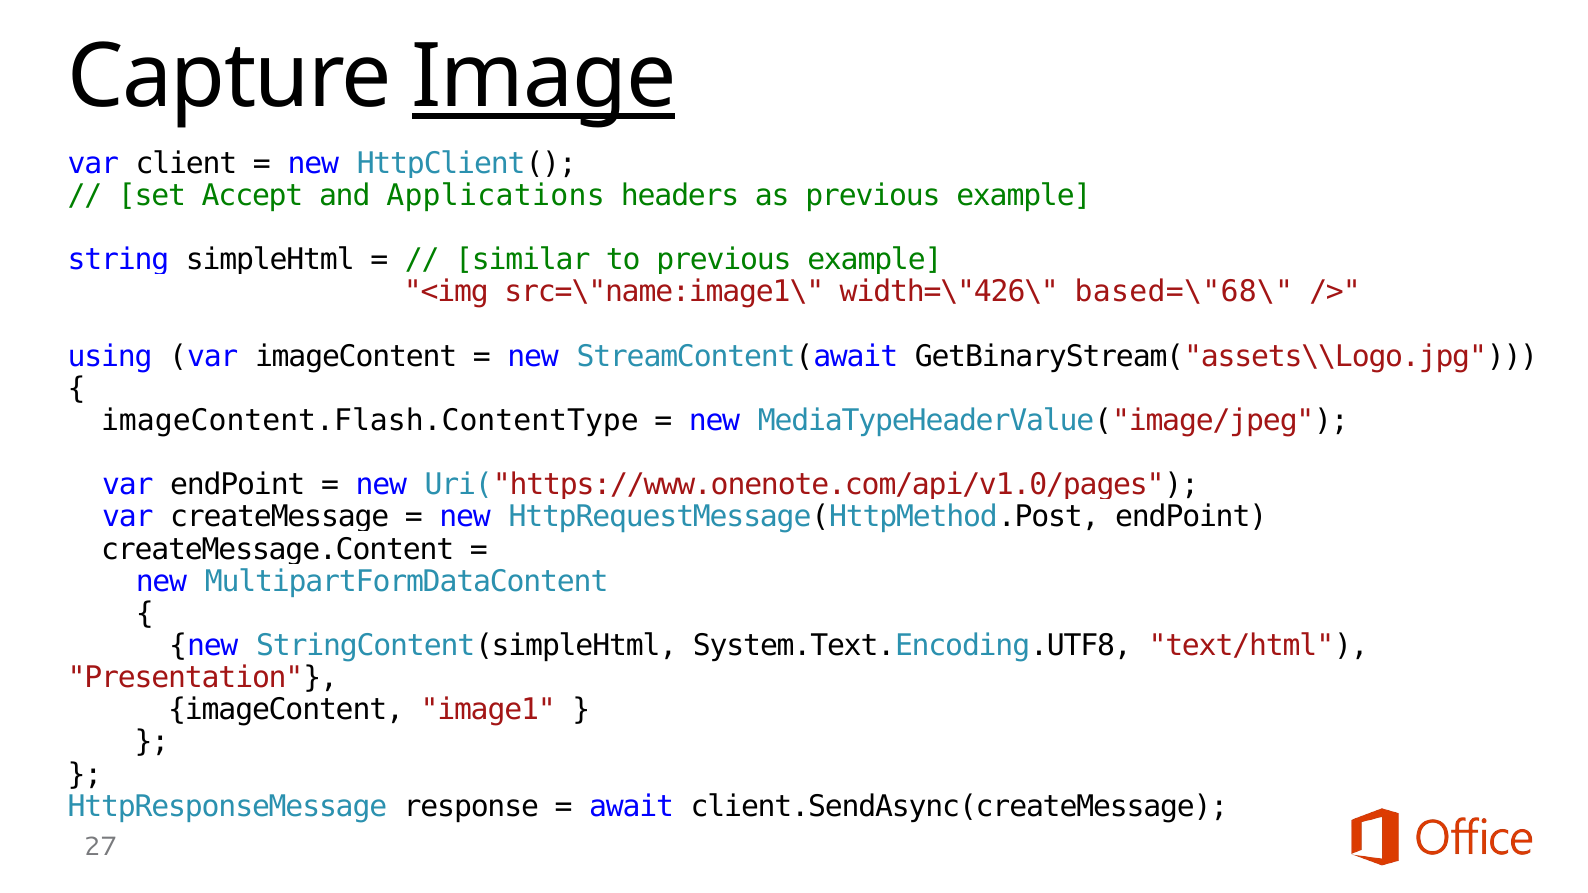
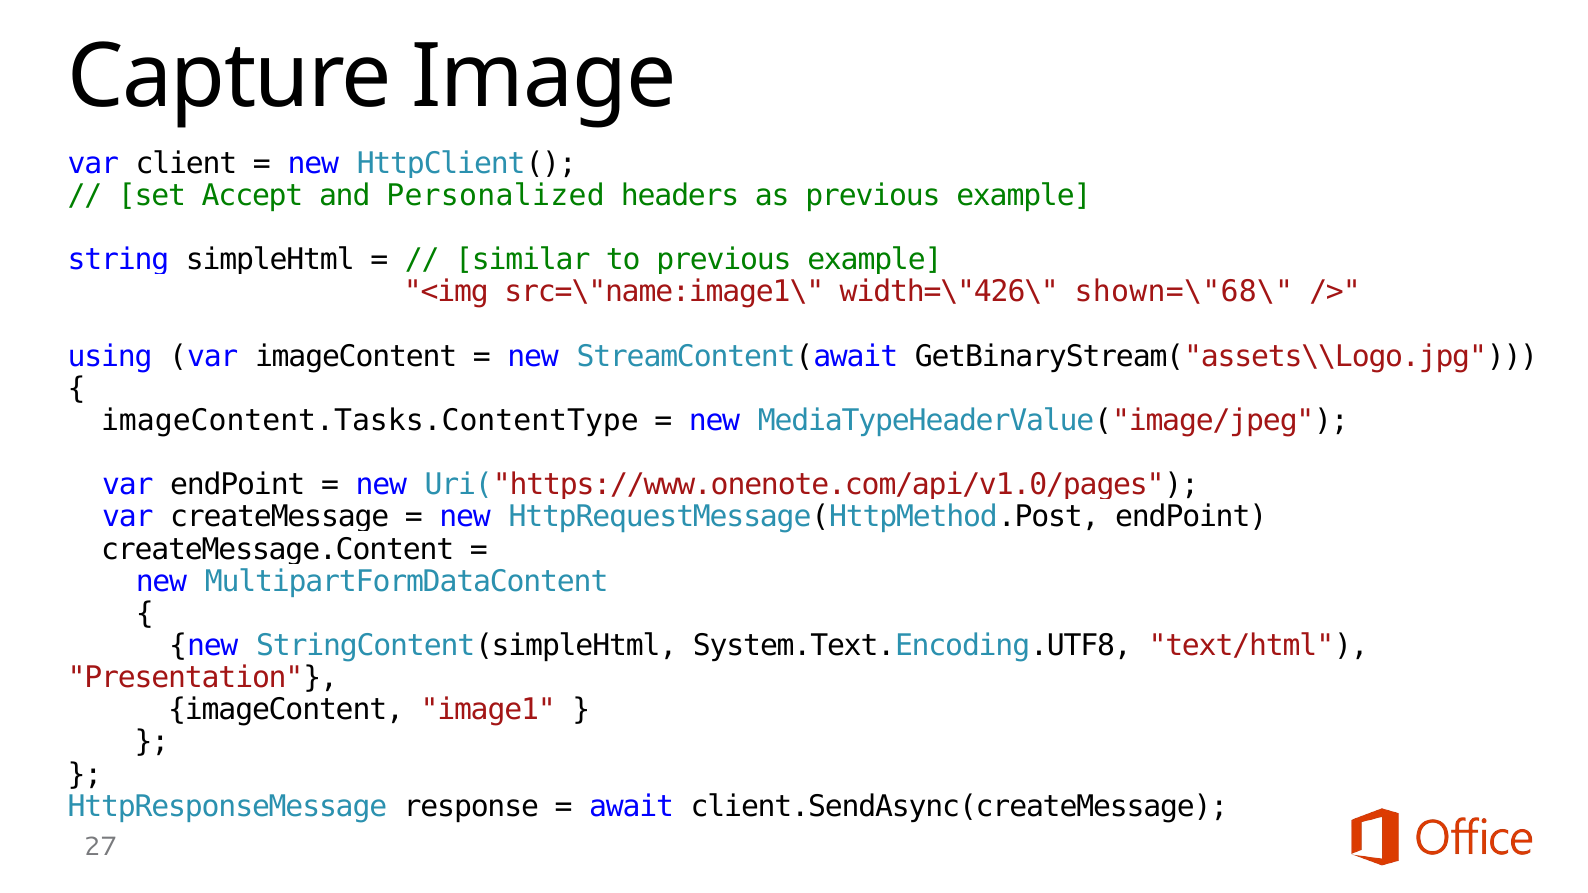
Image underline: present -> none
Applications: Applications -> Personalized
based=\"68\: based=\"68\ -> shown=\"68\
imageContent.Flash.ContentType: imageContent.Flash.ContentType -> imageContent.Tasks.ContentType
